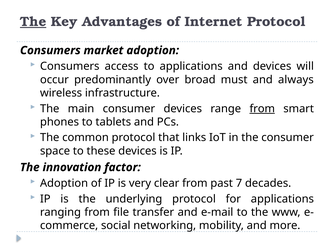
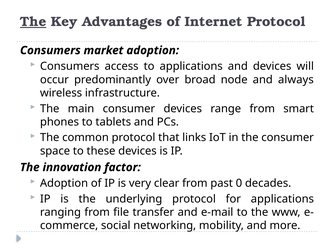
must: must -> node
from at (262, 109) underline: present -> none
7: 7 -> 0
